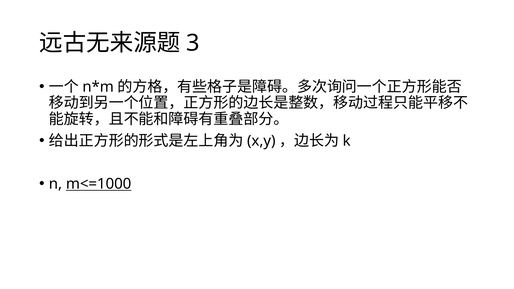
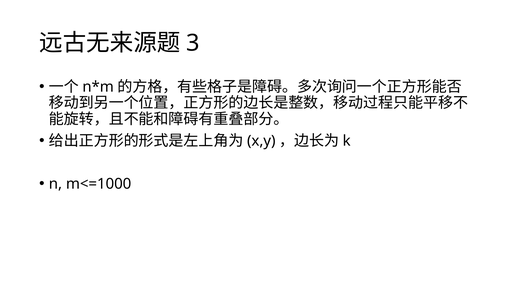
m<=1000 underline: present -> none
